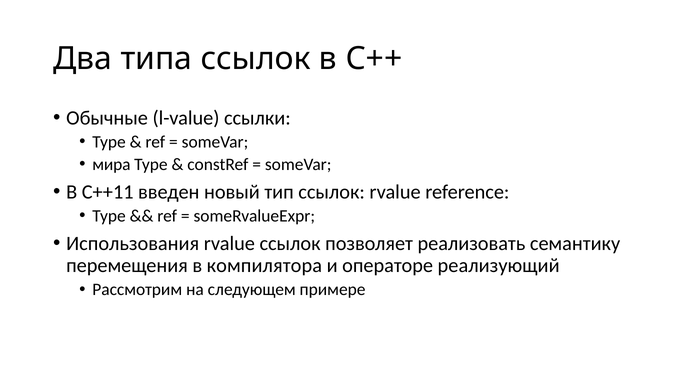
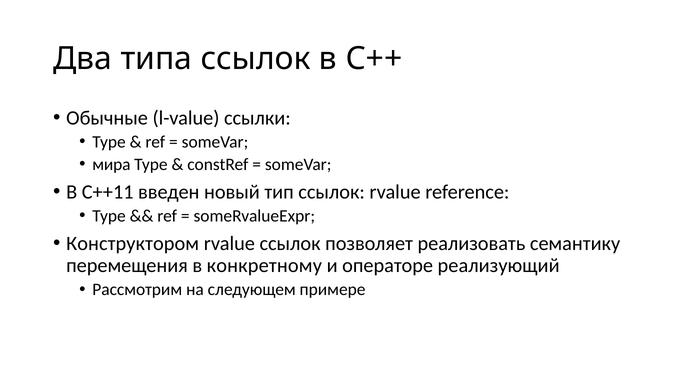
Использования: Использования -> Конструктором
компилятора: компилятора -> конкретному
